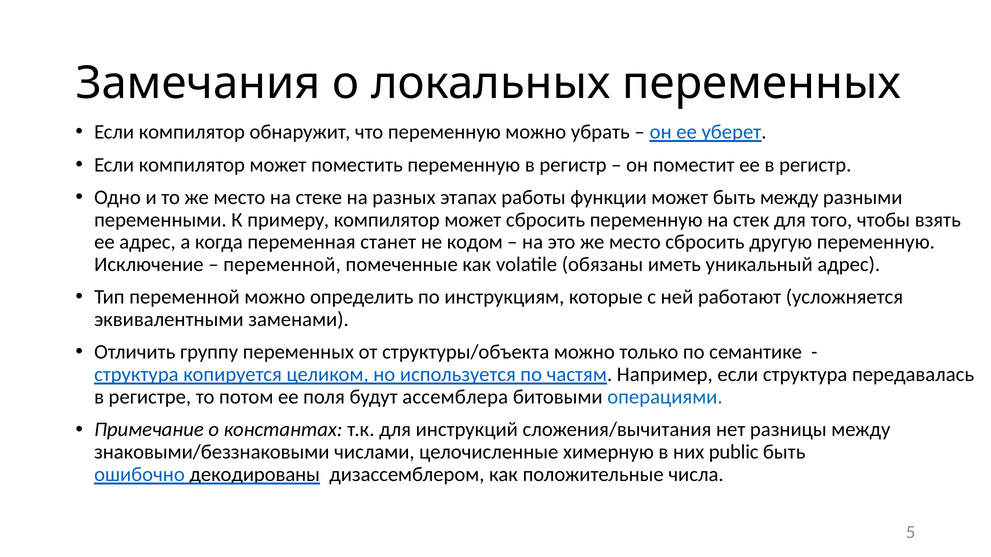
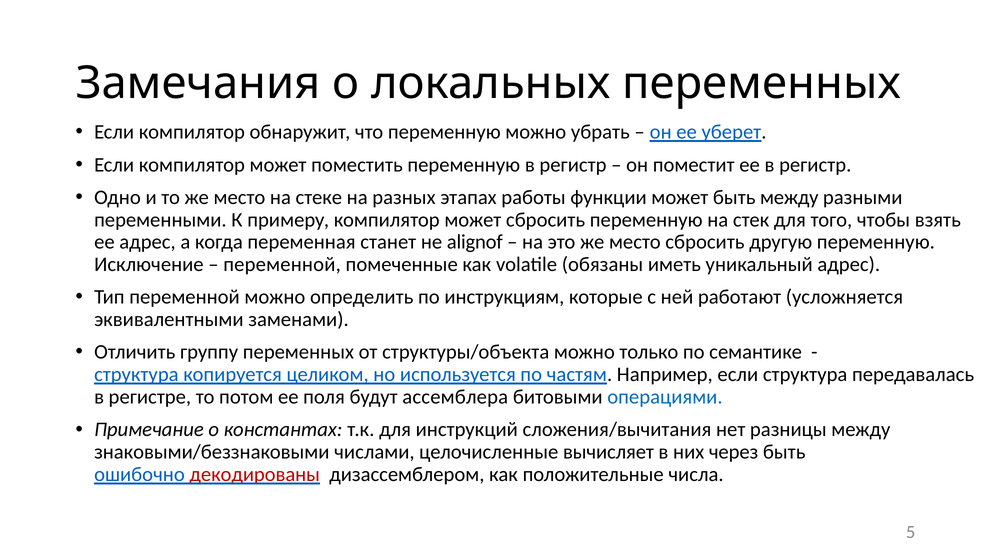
кодом: кодом -> alignof
химерную: химерную -> вычисляет
public: public -> через
декодированы colour: black -> red
